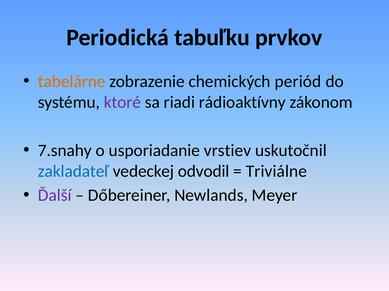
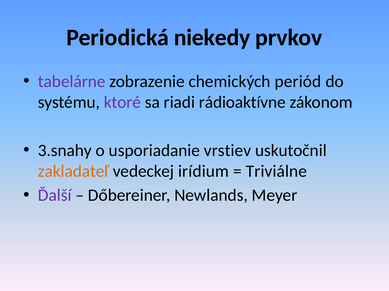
tabuľku: tabuľku -> niekedy
tabelárne colour: orange -> purple
rádioaktívny: rádioaktívny -> rádioaktívne
7.snahy: 7.snahy -> 3.snahy
zakladateľ colour: blue -> orange
odvodil: odvodil -> irídium
